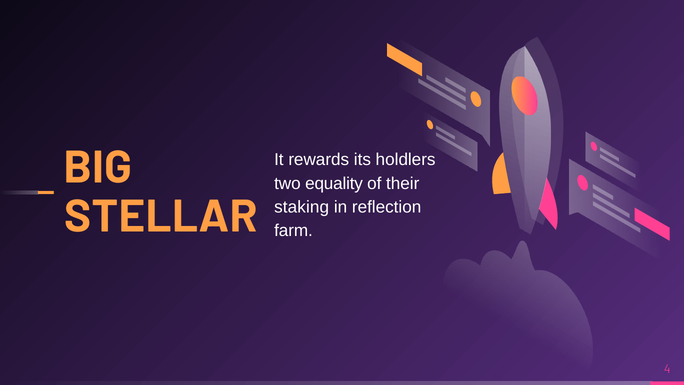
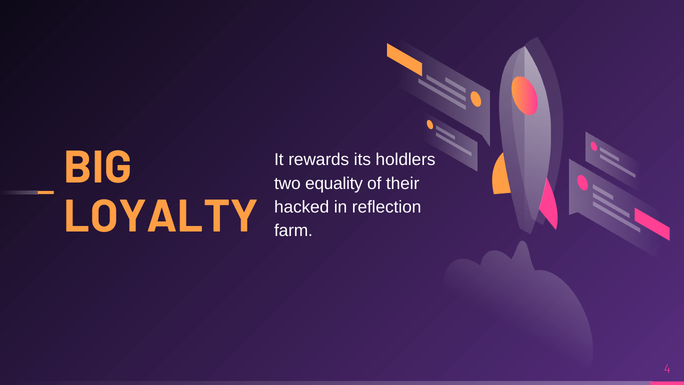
STELLAR: STELLAR -> LOYALTY
staking: staking -> hacked
